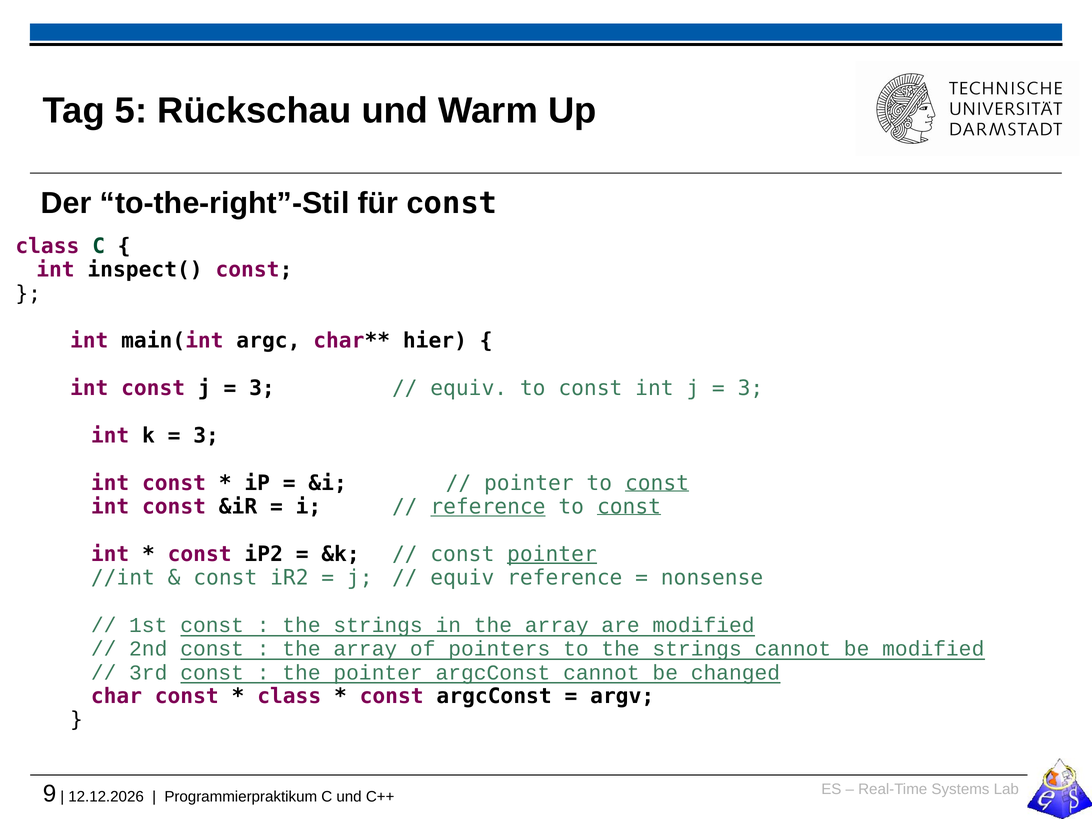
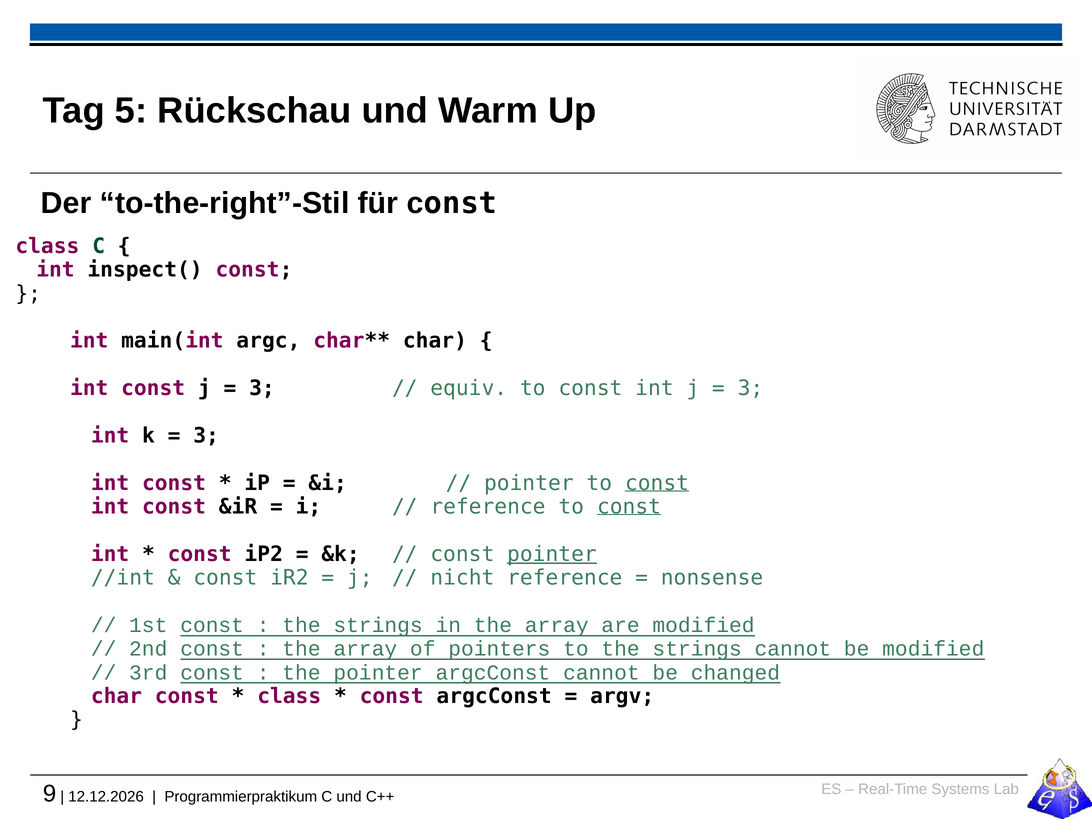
hier at (435, 341): hier -> char
reference at (488, 507) underline: present -> none
equiv at (462, 578): equiv -> nicht
